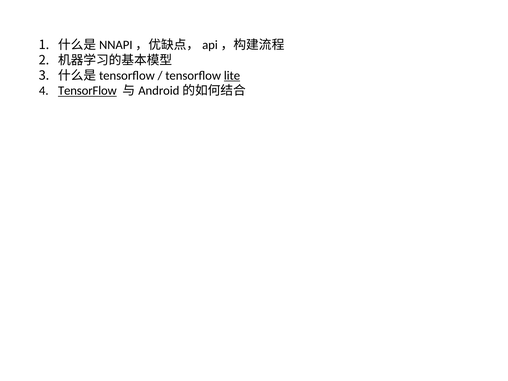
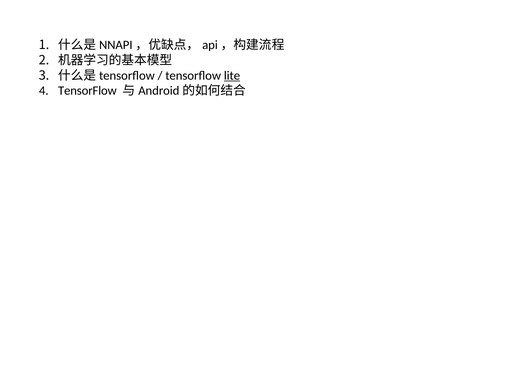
TensorFlow at (87, 91) underline: present -> none
